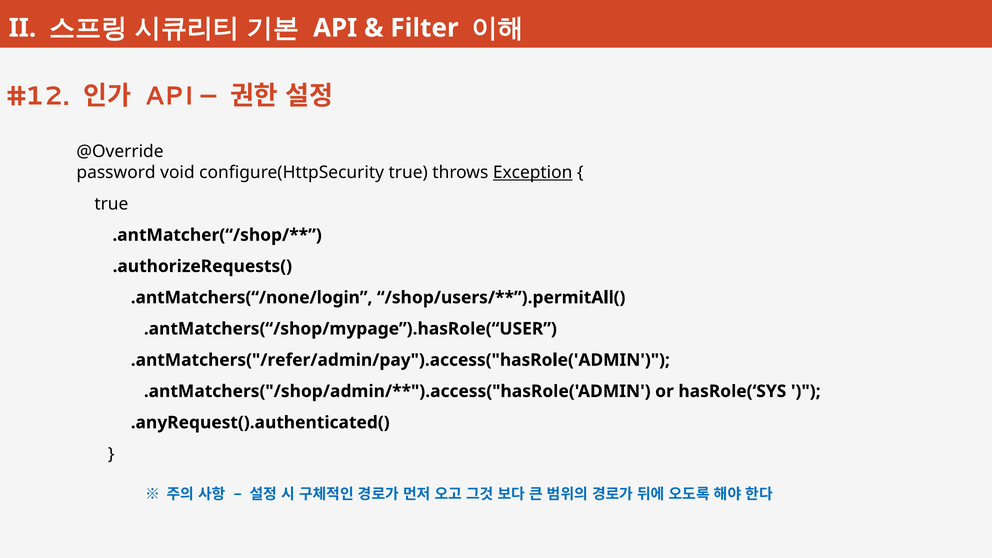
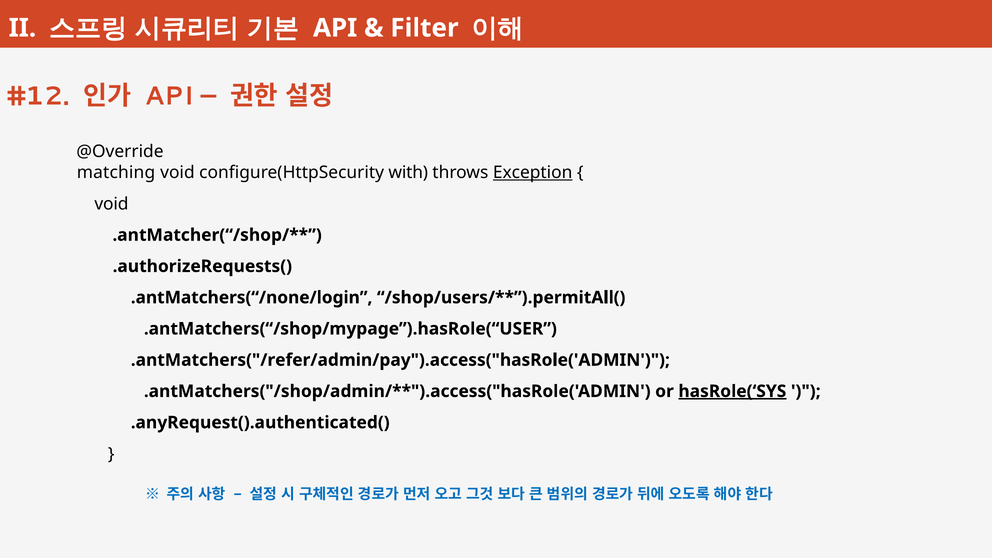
password: password -> matching
configure(HttpSecurity true: true -> with
true at (111, 204): true -> void
hasRole(‘SYS underline: none -> present
